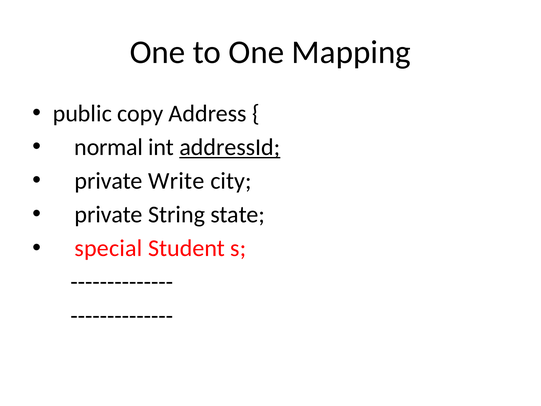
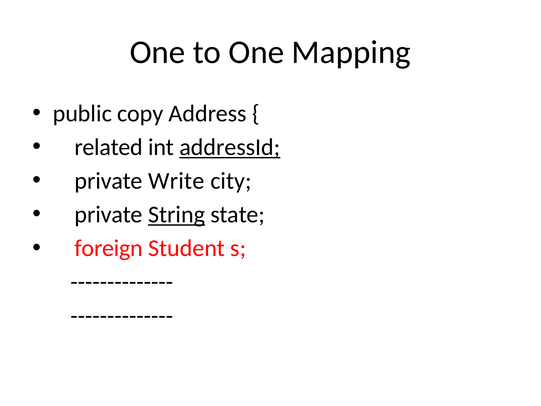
normal: normal -> related
String underline: none -> present
special: special -> foreign
